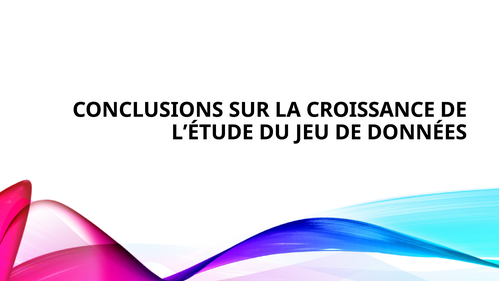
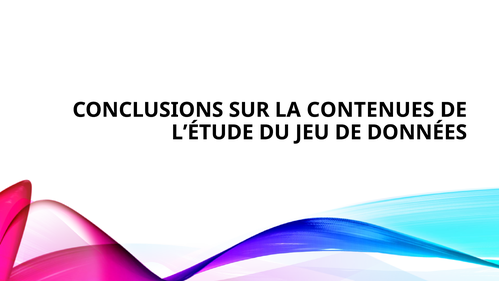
CROISSANCE: CROISSANCE -> CONTENUES
